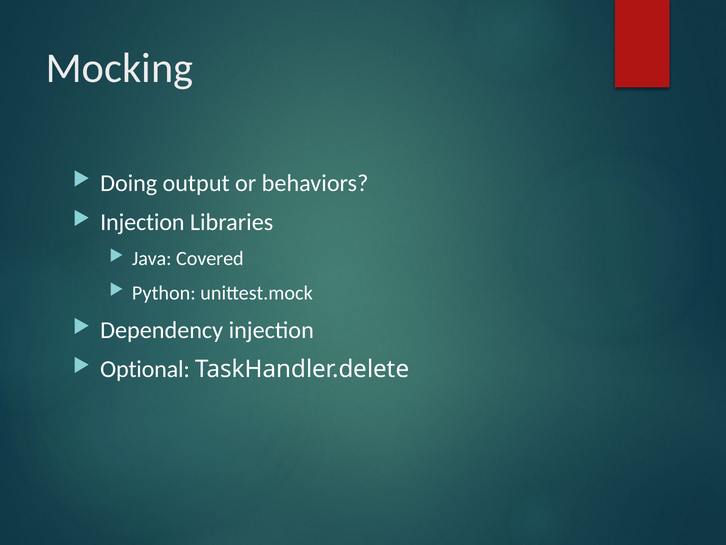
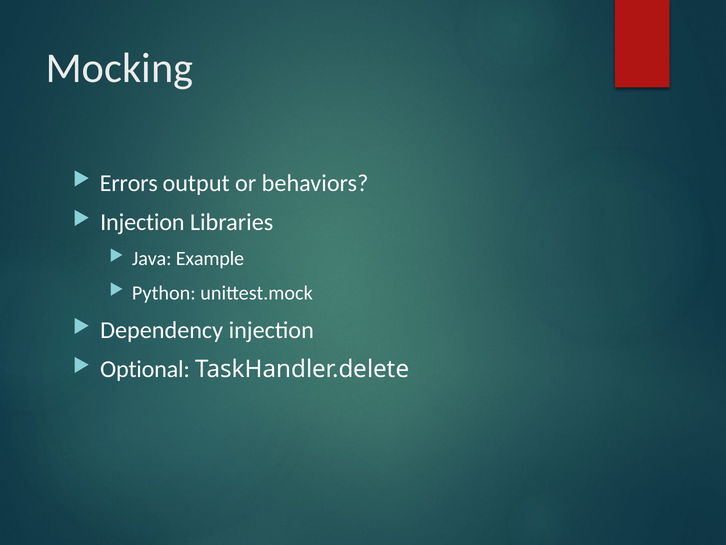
Doing: Doing -> Errors
Covered: Covered -> Example
